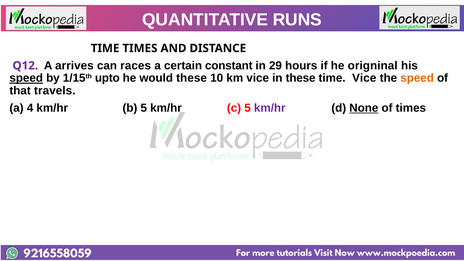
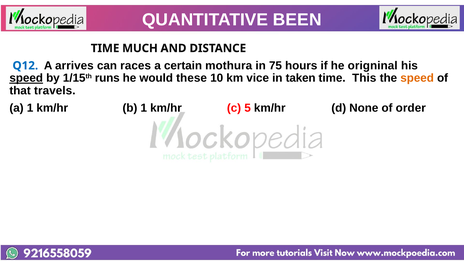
RUNS: RUNS -> BEEN
TIME TIMES: TIMES -> MUCH
Q12 colour: purple -> blue
constant: constant -> mothura
29: 29 -> 75
upto: upto -> runs
in these: these -> taken
time Vice: Vice -> This
a 4: 4 -> 1
b 5: 5 -> 1
km/hr at (270, 108) colour: purple -> black
None underline: present -> none
of times: times -> order
